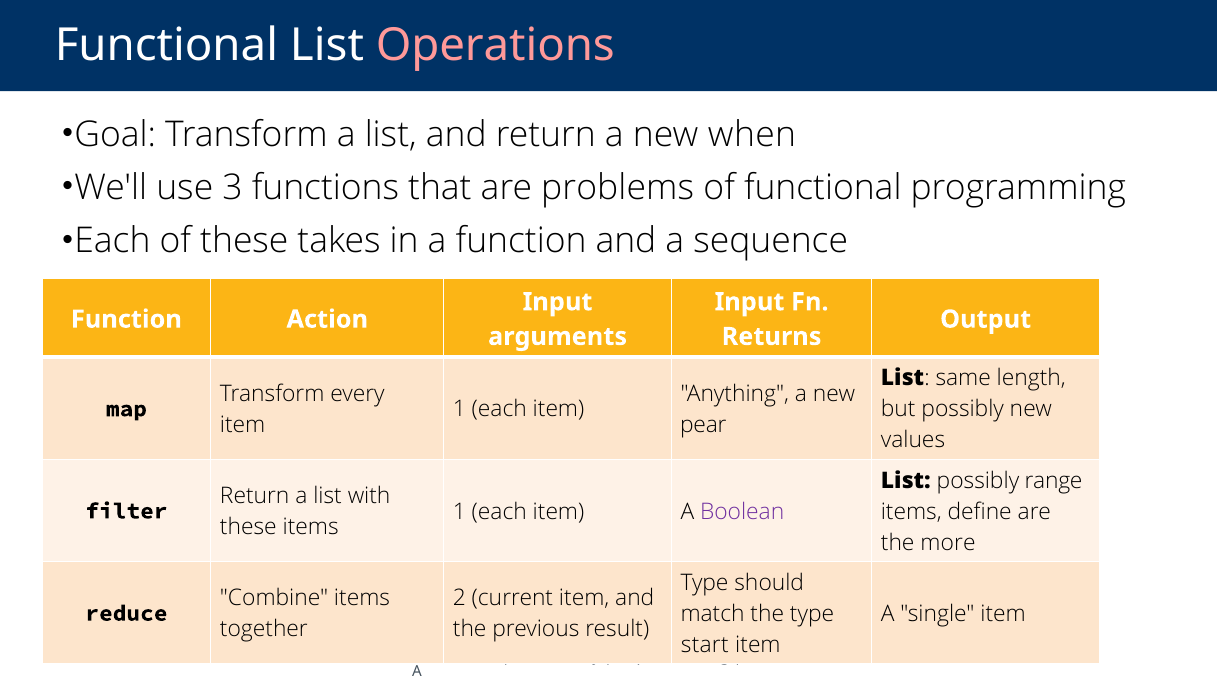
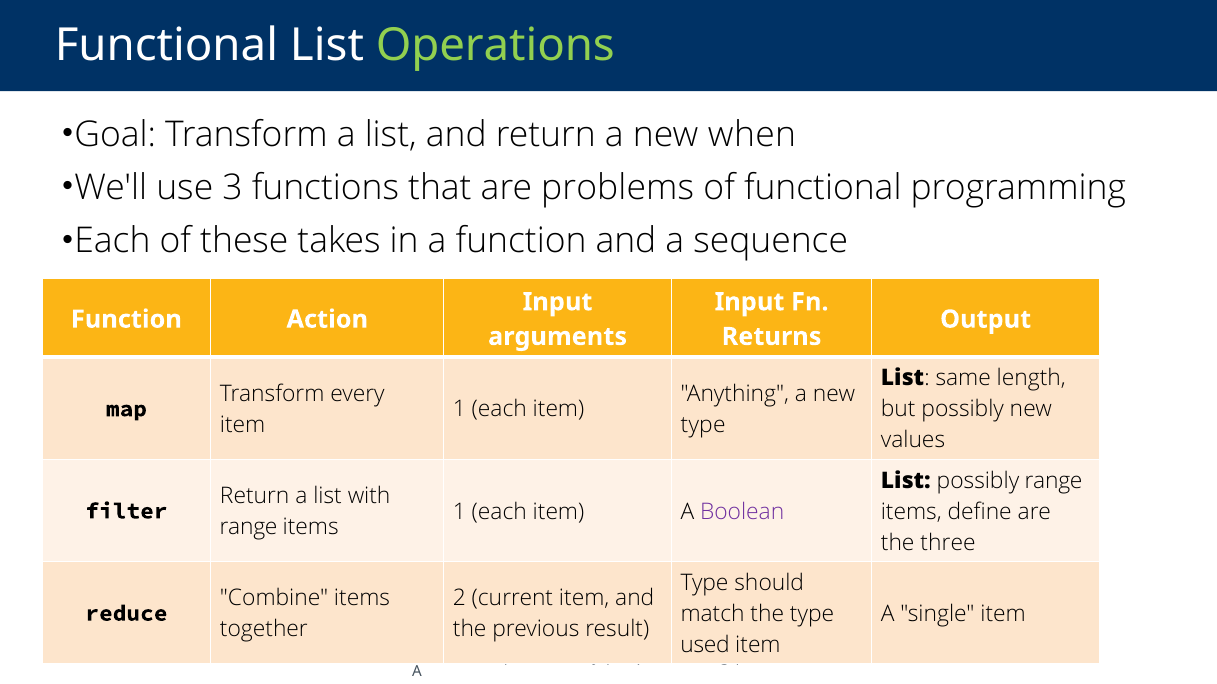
Operations colour: pink -> light green
pear at (703, 425): pear -> type
these at (248, 528): these -> range
more: more -> three
start: start -> used
